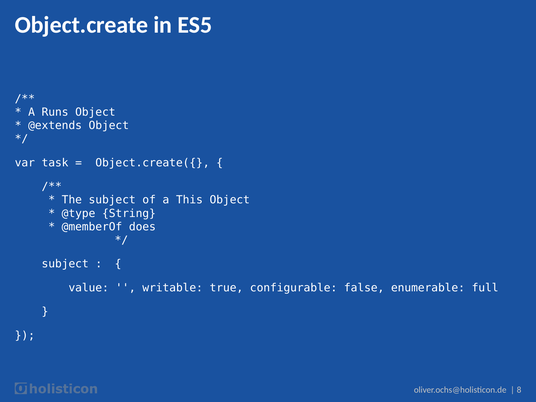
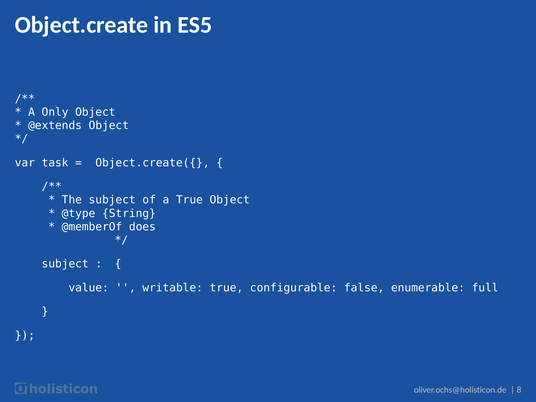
Runs: Runs -> Only
a This: This -> True
